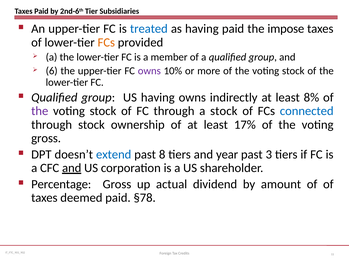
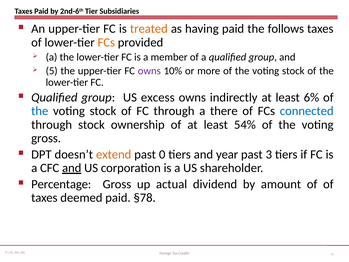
treated colour: blue -> orange
impose: impose -> follows
6: 6 -> 5
US having: having -> excess
8%: 8% -> 6%
the at (40, 111) colour: purple -> blue
a stock: stock -> there
17%: 17% -> 54%
extend colour: blue -> orange
8: 8 -> 0
